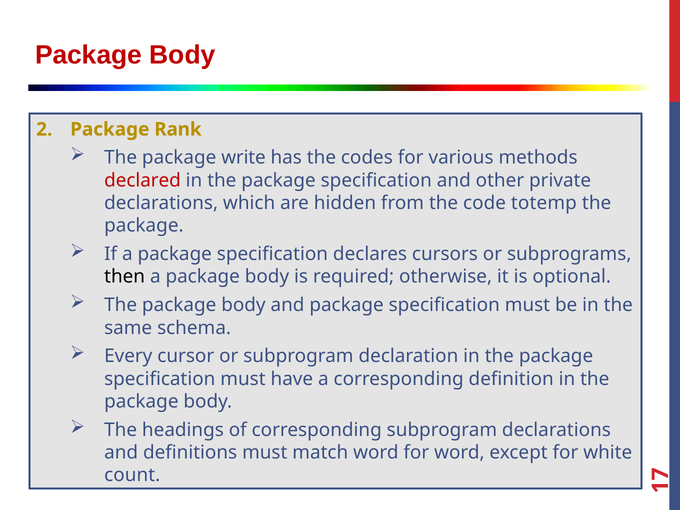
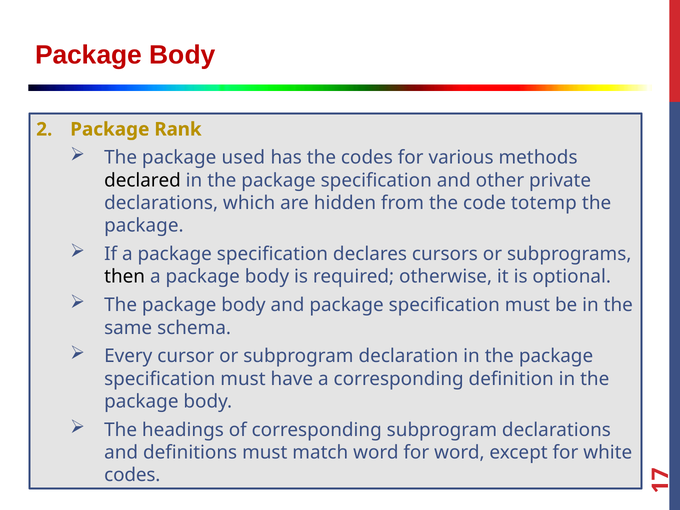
write: write -> used
declared colour: red -> black
count at (132, 475): count -> codes
